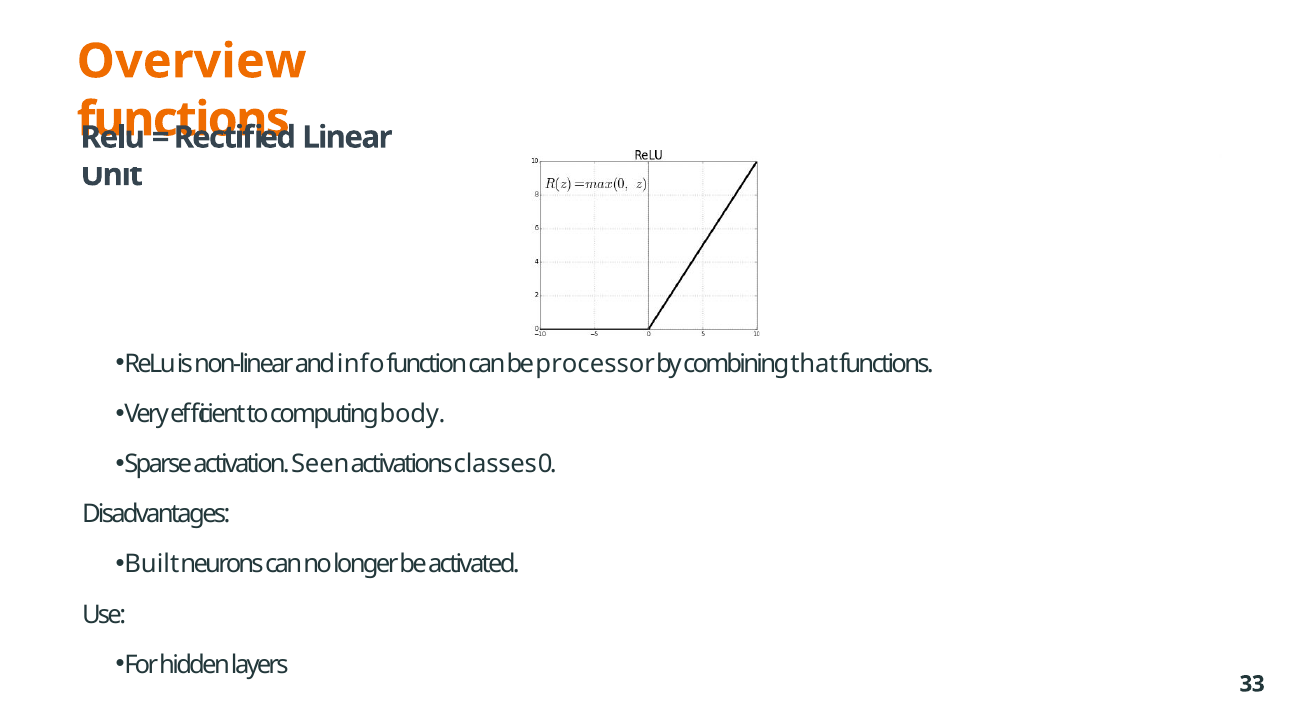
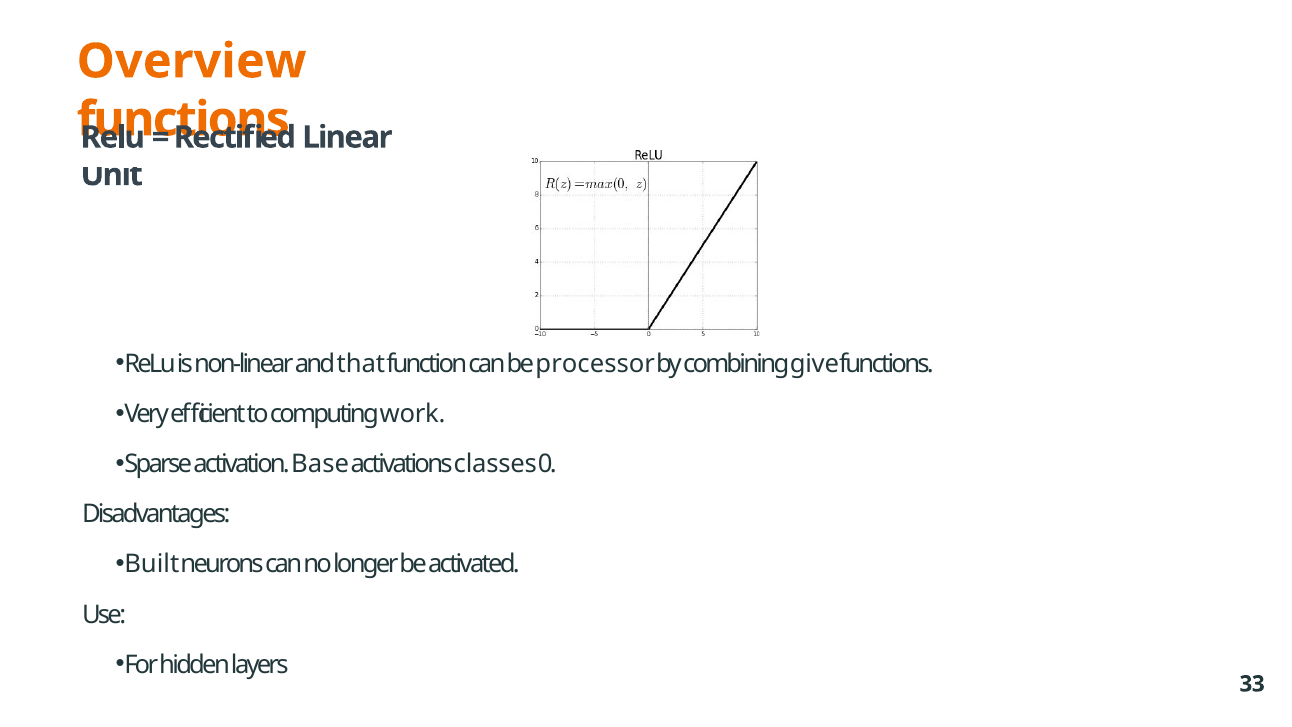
info: info -> that
that: that -> give
body: body -> work
Seen: Seen -> Base
